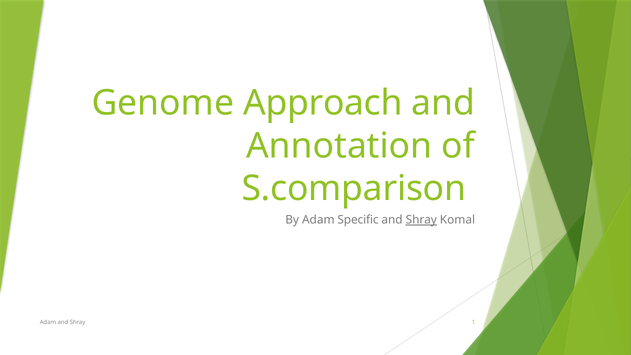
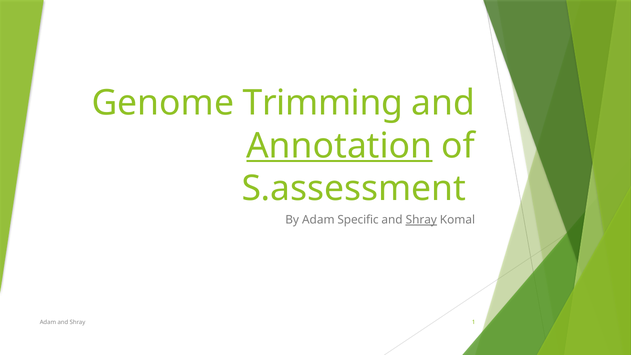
Approach: Approach -> Trimming
Annotation underline: none -> present
S.comparison: S.comparison -> S.assessment
